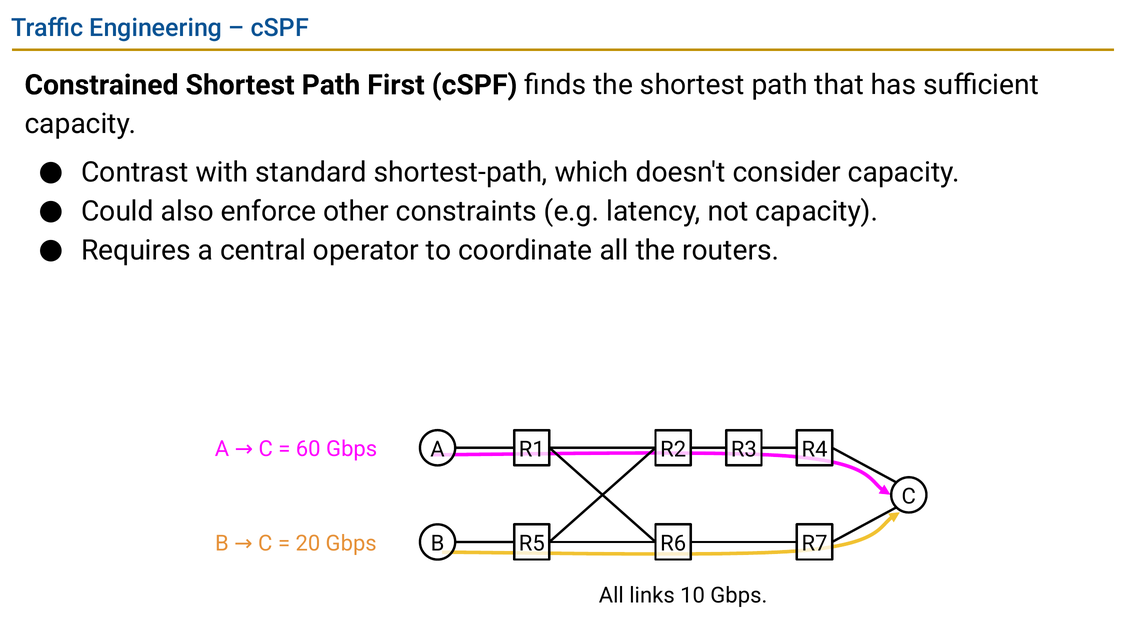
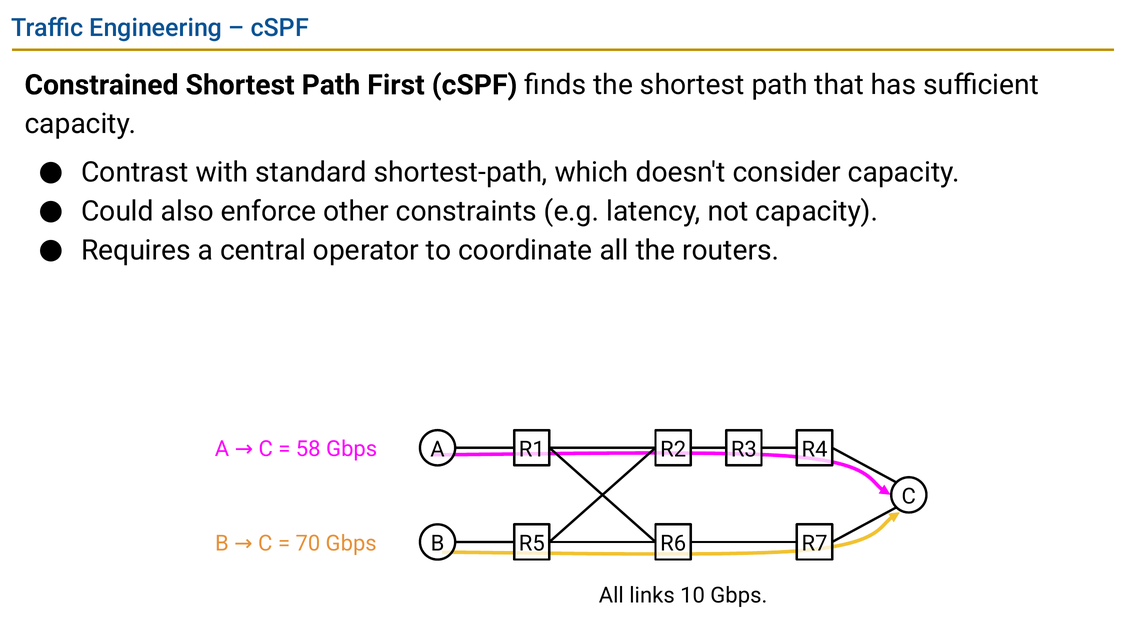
60: 60 -> 58
20: 20 -> 70
